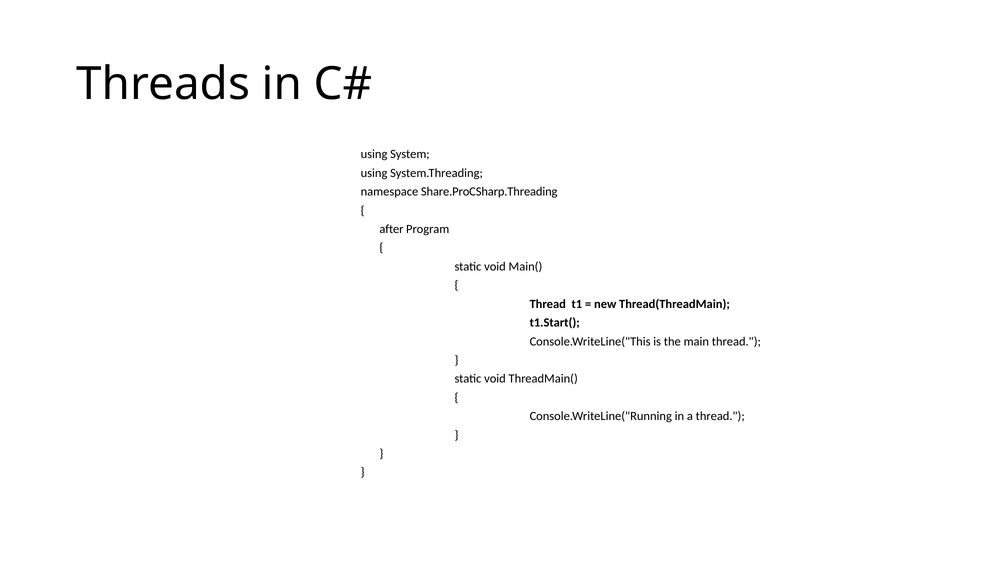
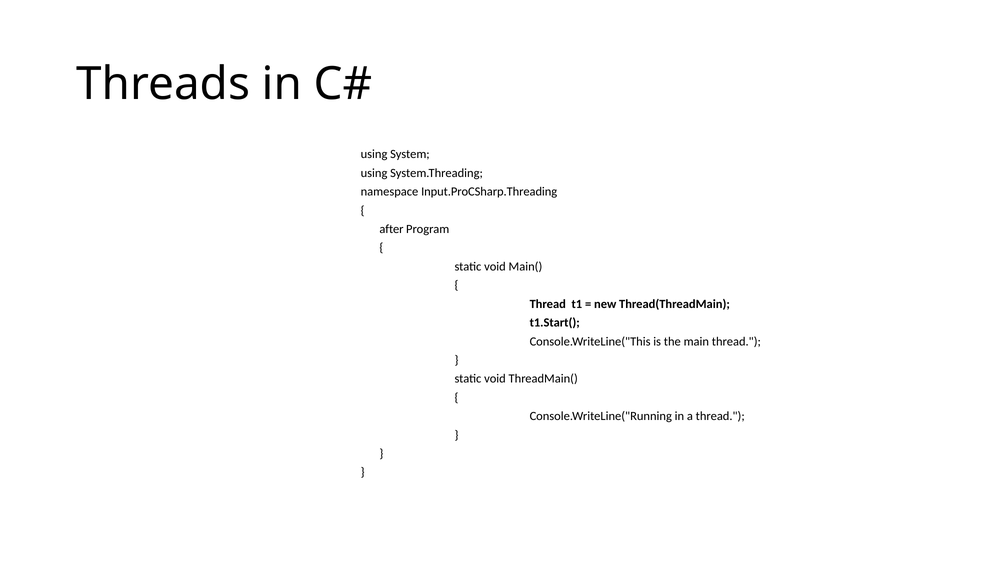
Share.ProCSharp.Threading: Share.ProCSharp.Threading -> Input.ProCSharp.Threading
